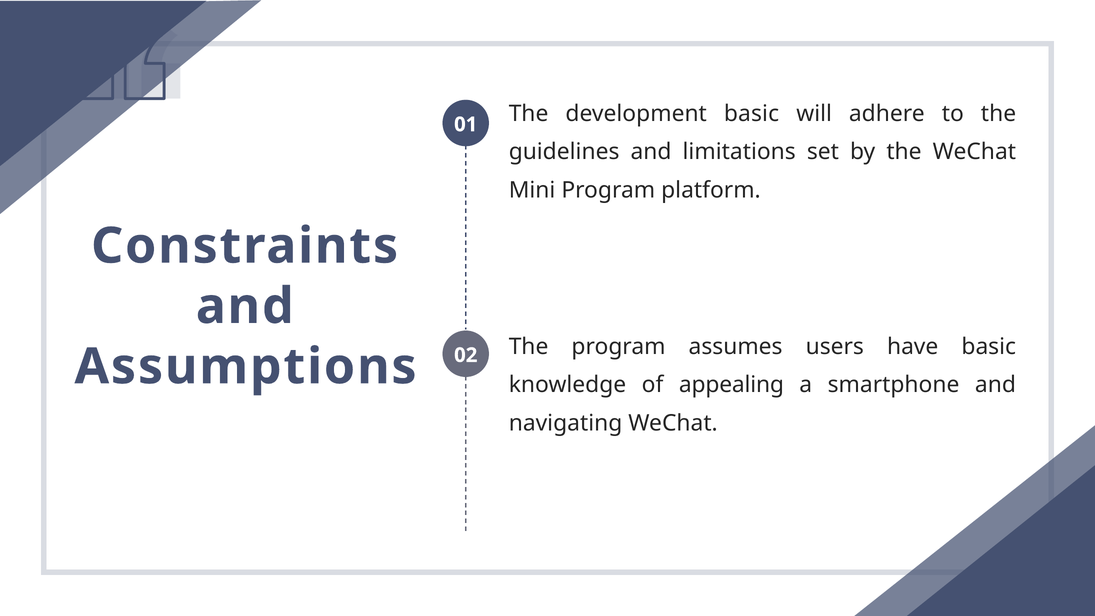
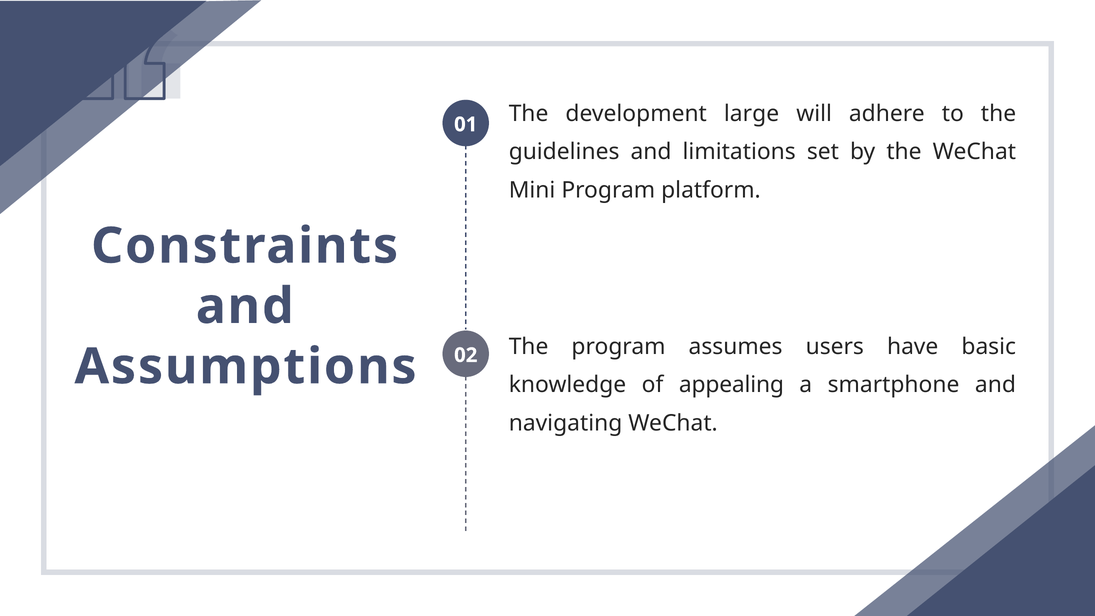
development basic: basic -> large
